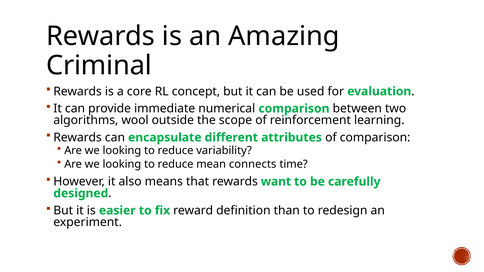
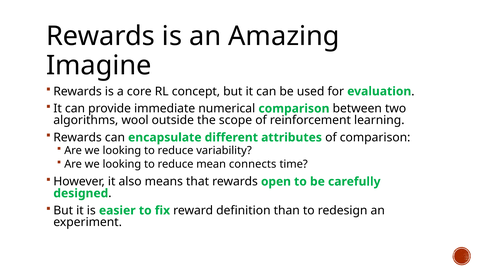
Criminal: Criminal -> Imagine
want: want -> open
